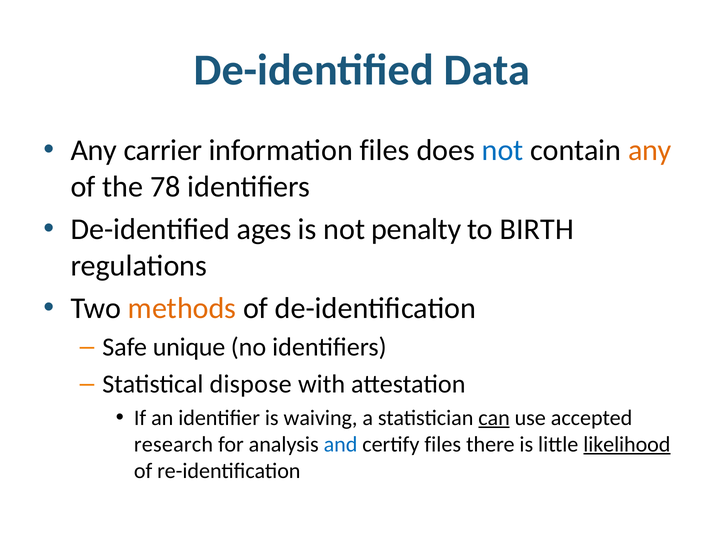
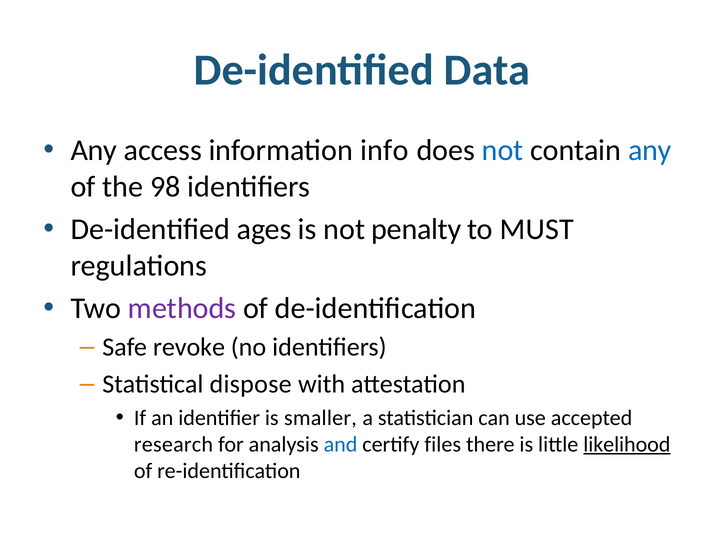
carrier: carrier -> access
information files: files -> info
any at (650, 151) colour: orange -> blue
78: 78 -> 98
BIRTH: BIRTH -> MUST
methods colour: orange -> purple
unique: unique -> revoke
waiving: waiving -> smaller
can underline: present -> none
